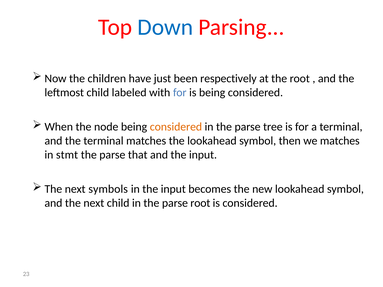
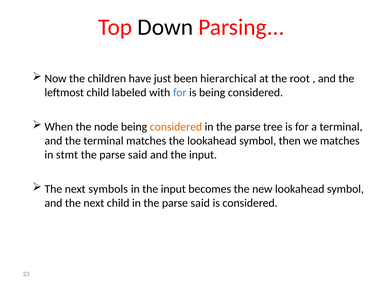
Down colour: blue -> black
respectively: respectively -> hierarchical
that at (138, 155): that -> said
in the parse root: root -> said
